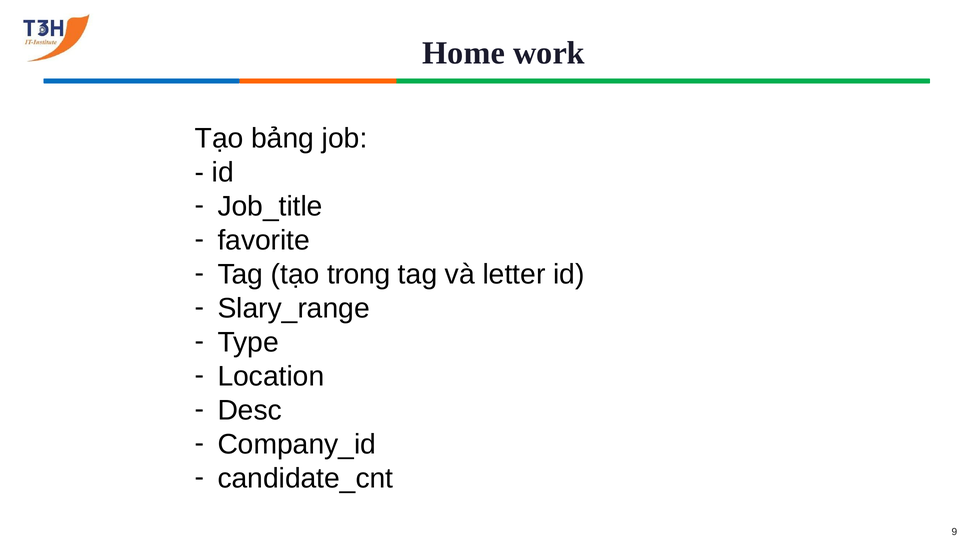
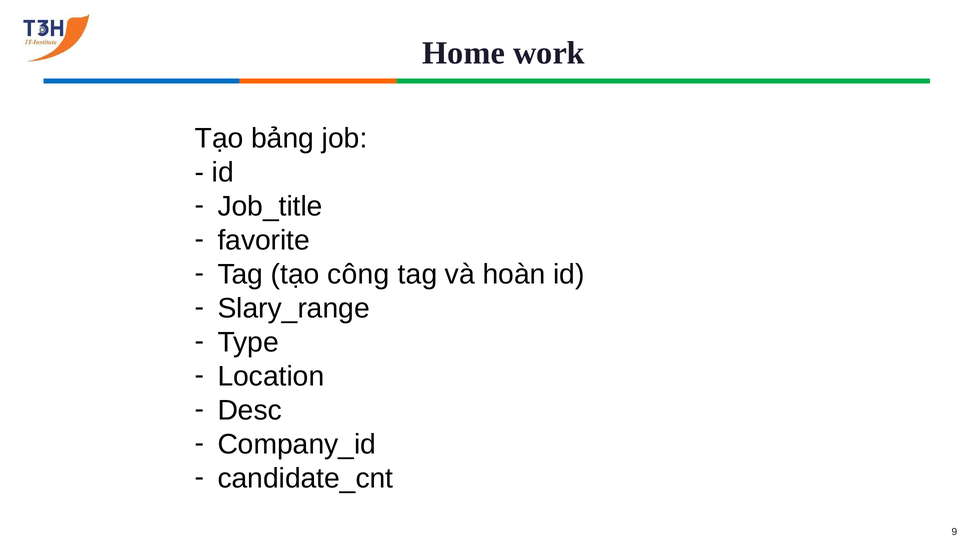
trong: trong -> công
letter: letter -> hoàn
